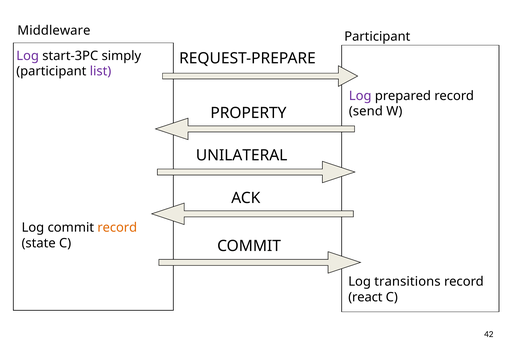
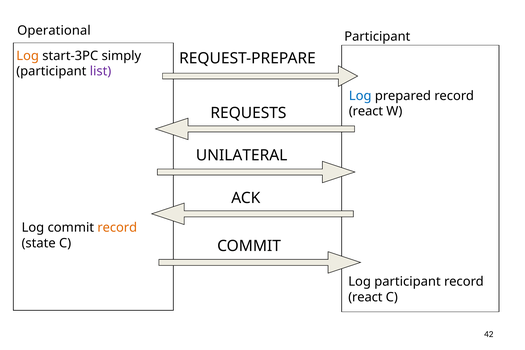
Middleware: Middleware -> Operational
Log at (28, 56) colour: purple -> orange
Log at (360, 96) colour: purple -> blue
send at (366, 111): send -> react
PROPERTY: PROPERTY -> REQUESTS
Log transitions: transitions -> participant
